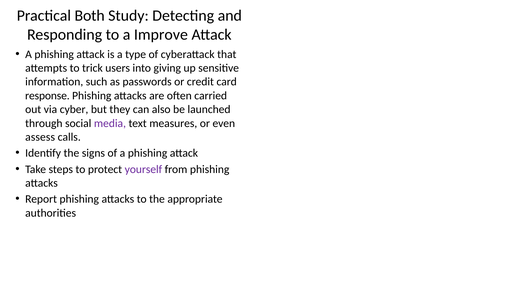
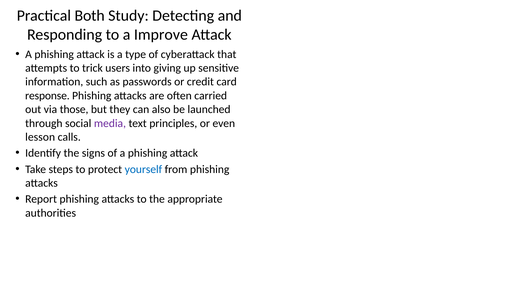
cyber: cyber -> those
measures: measures -> principles
assess: assess -> lesson
yourself colour: purple -> blue
